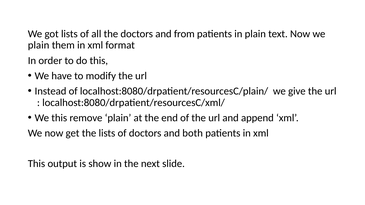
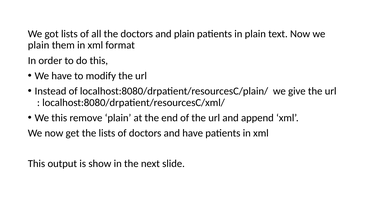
and from: from -> plain
and both: both -> have
